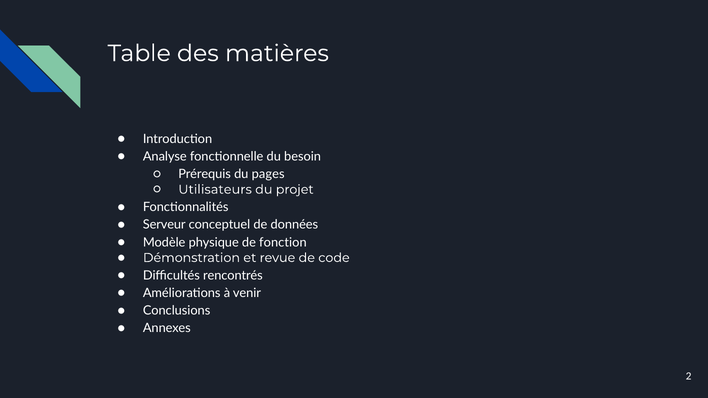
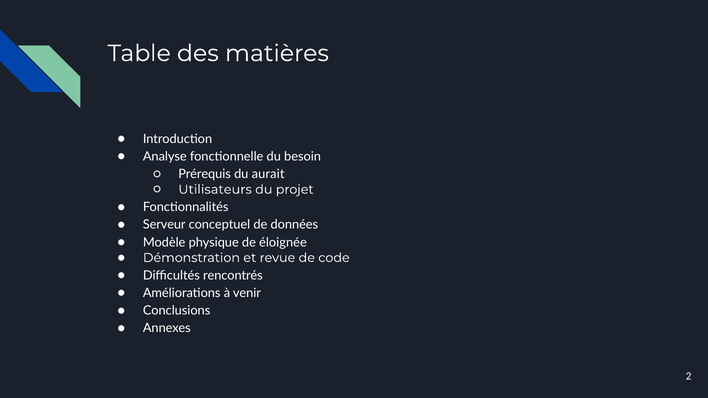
pages: pages -> aurait
fonction: fonction -> éloignée
